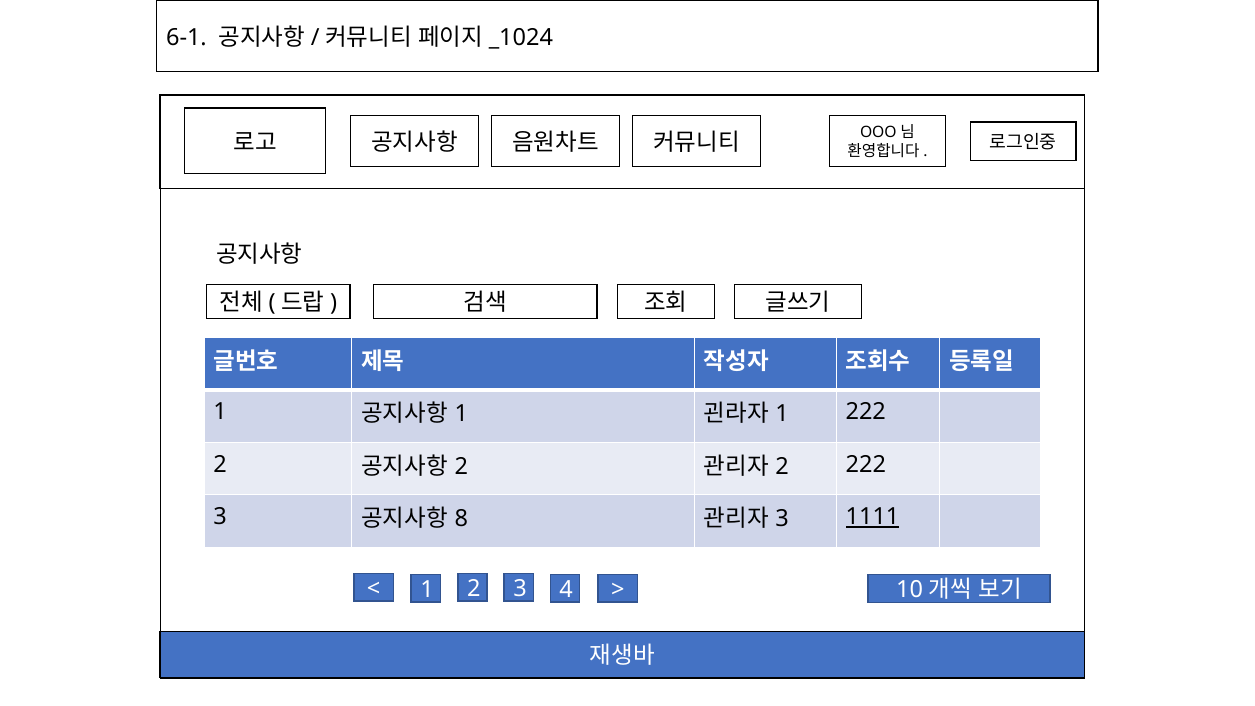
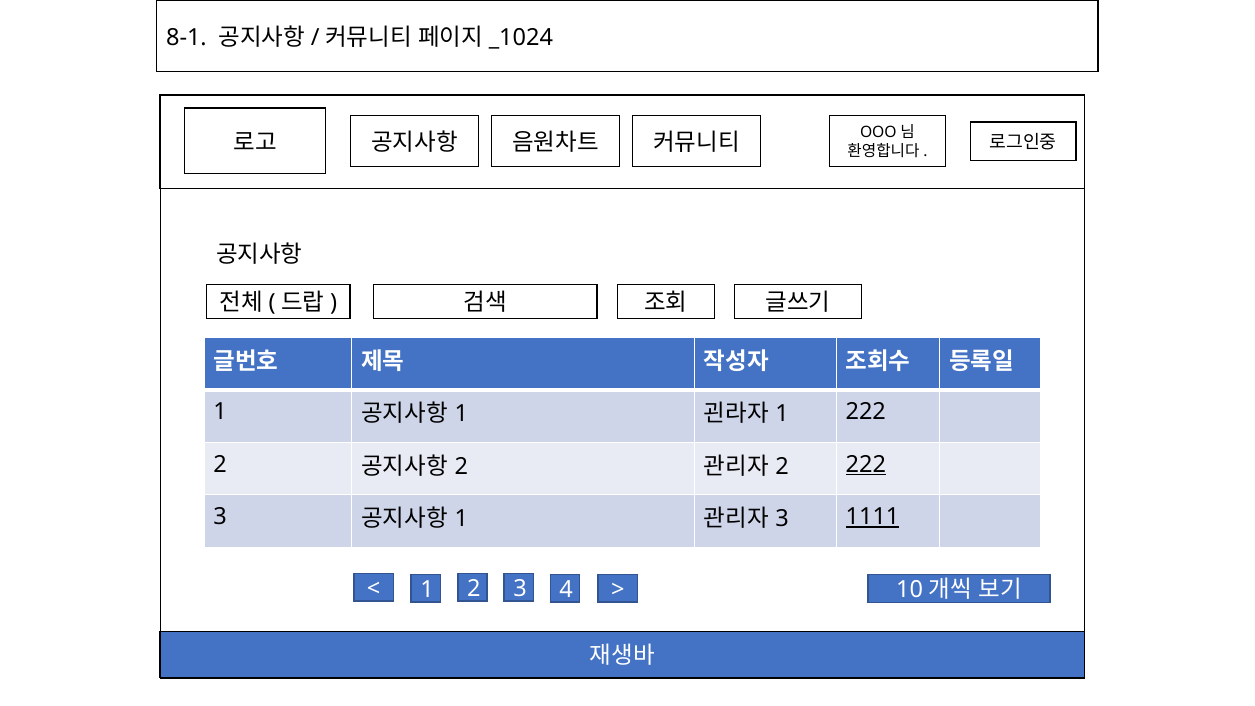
6-1: 6-1 -> 8-1
222 at (866, 464) underline: none -> present
8 at (461, 519): 8 -> 1
